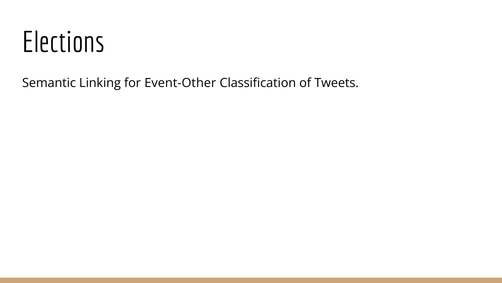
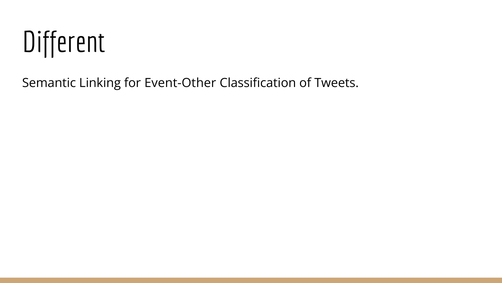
Elections: Elections -> Different
